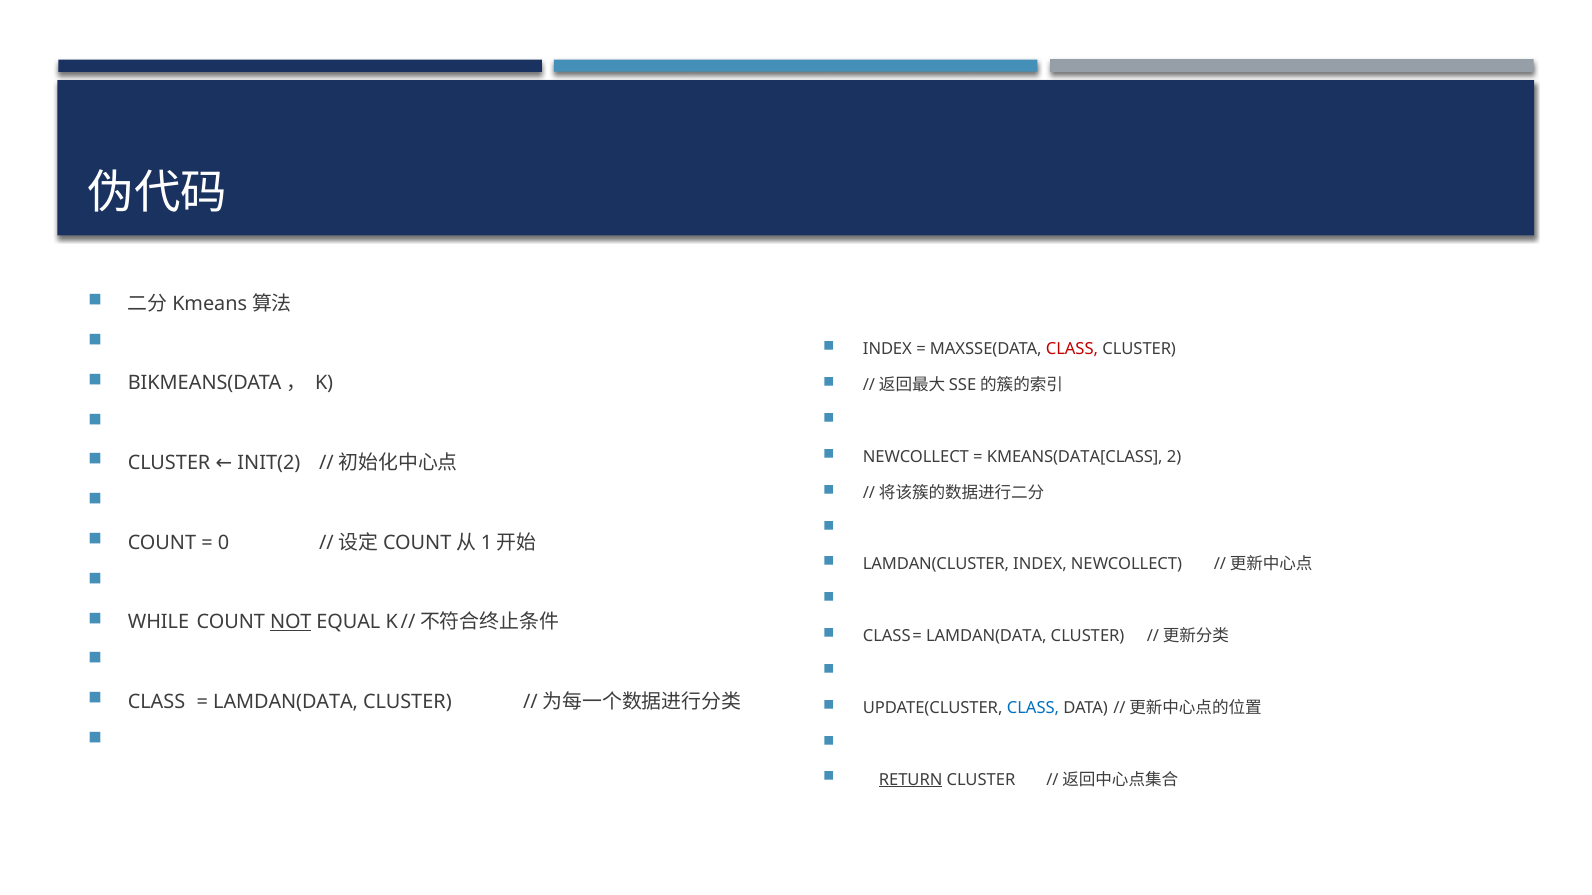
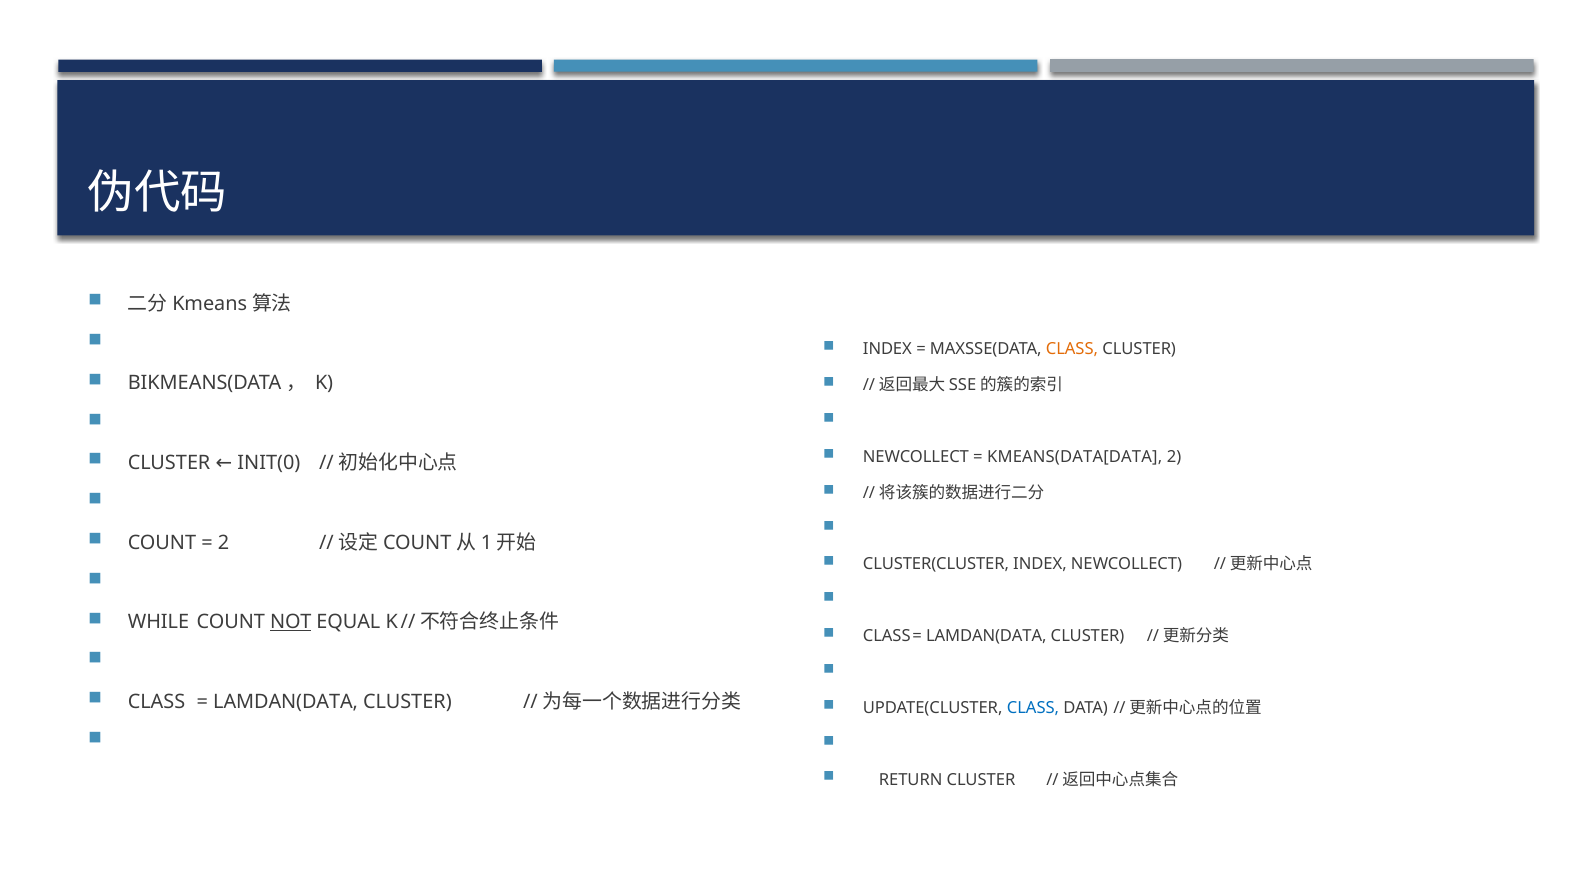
CLASS at (1072, 350) colour: red -> orange
KMEANS(DATA[CLASS: KMEANS(DATA[CLASS -> KMEANS(DATA[DATA
INIT(2: INIT(2 -> INIT(0
0 at (224, 543): 0 -> 2
LAMDAN(CLUSTER: LAMDAN(CLUSTER -> CLUSTER(CLUSTER
RETURN underline: present -> none
